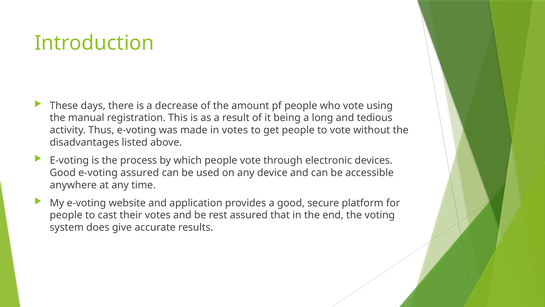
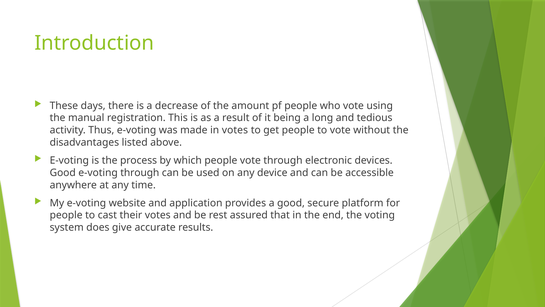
e-voting assured: assured -> through
